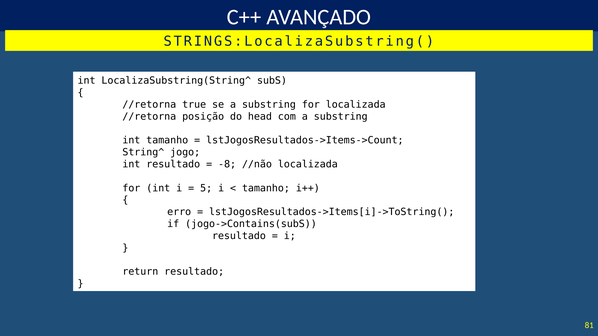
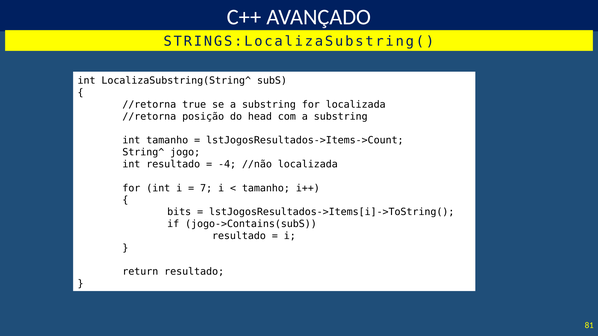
-8: -8 -> -4
5: 5 -> 7
erro: erro -> bits
